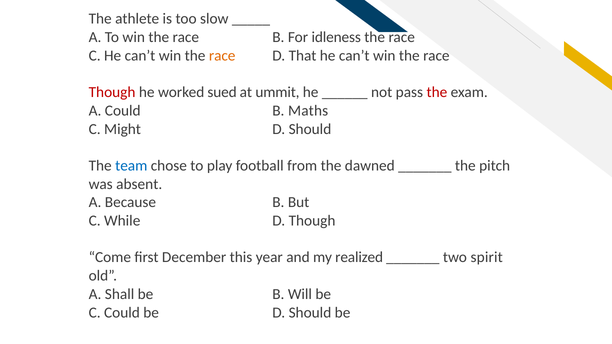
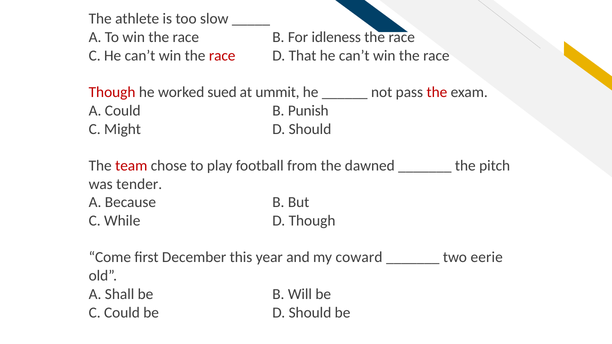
race at (222, 56) colour: orange -> red
Maths: Maths -> Punish
team colour: blue -> red
absent: absent -> tender
realized: realized -> coward
spirit: spirit -> eerie
